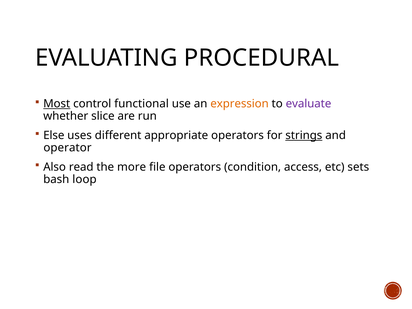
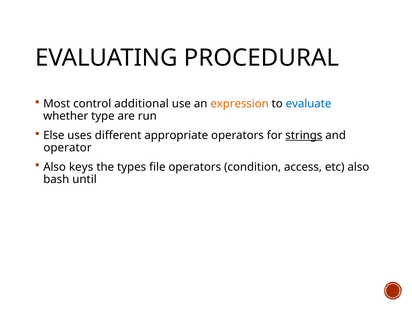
Most underline: present -> none
functional: functional -> additional
evaluate colour: purple -> blue
slice: slice -> type
read: read -> keys
more: more -> types
etc sets: sets -> also
loop: loop -> until
